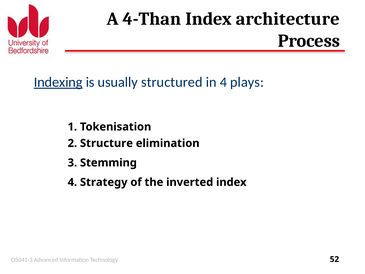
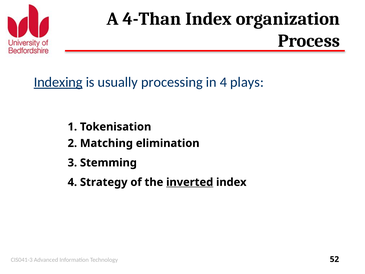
architecture: architecture -> organization
structured: structured -> processing
Structure: Structure -> Matching
inverted underline: none -> present
